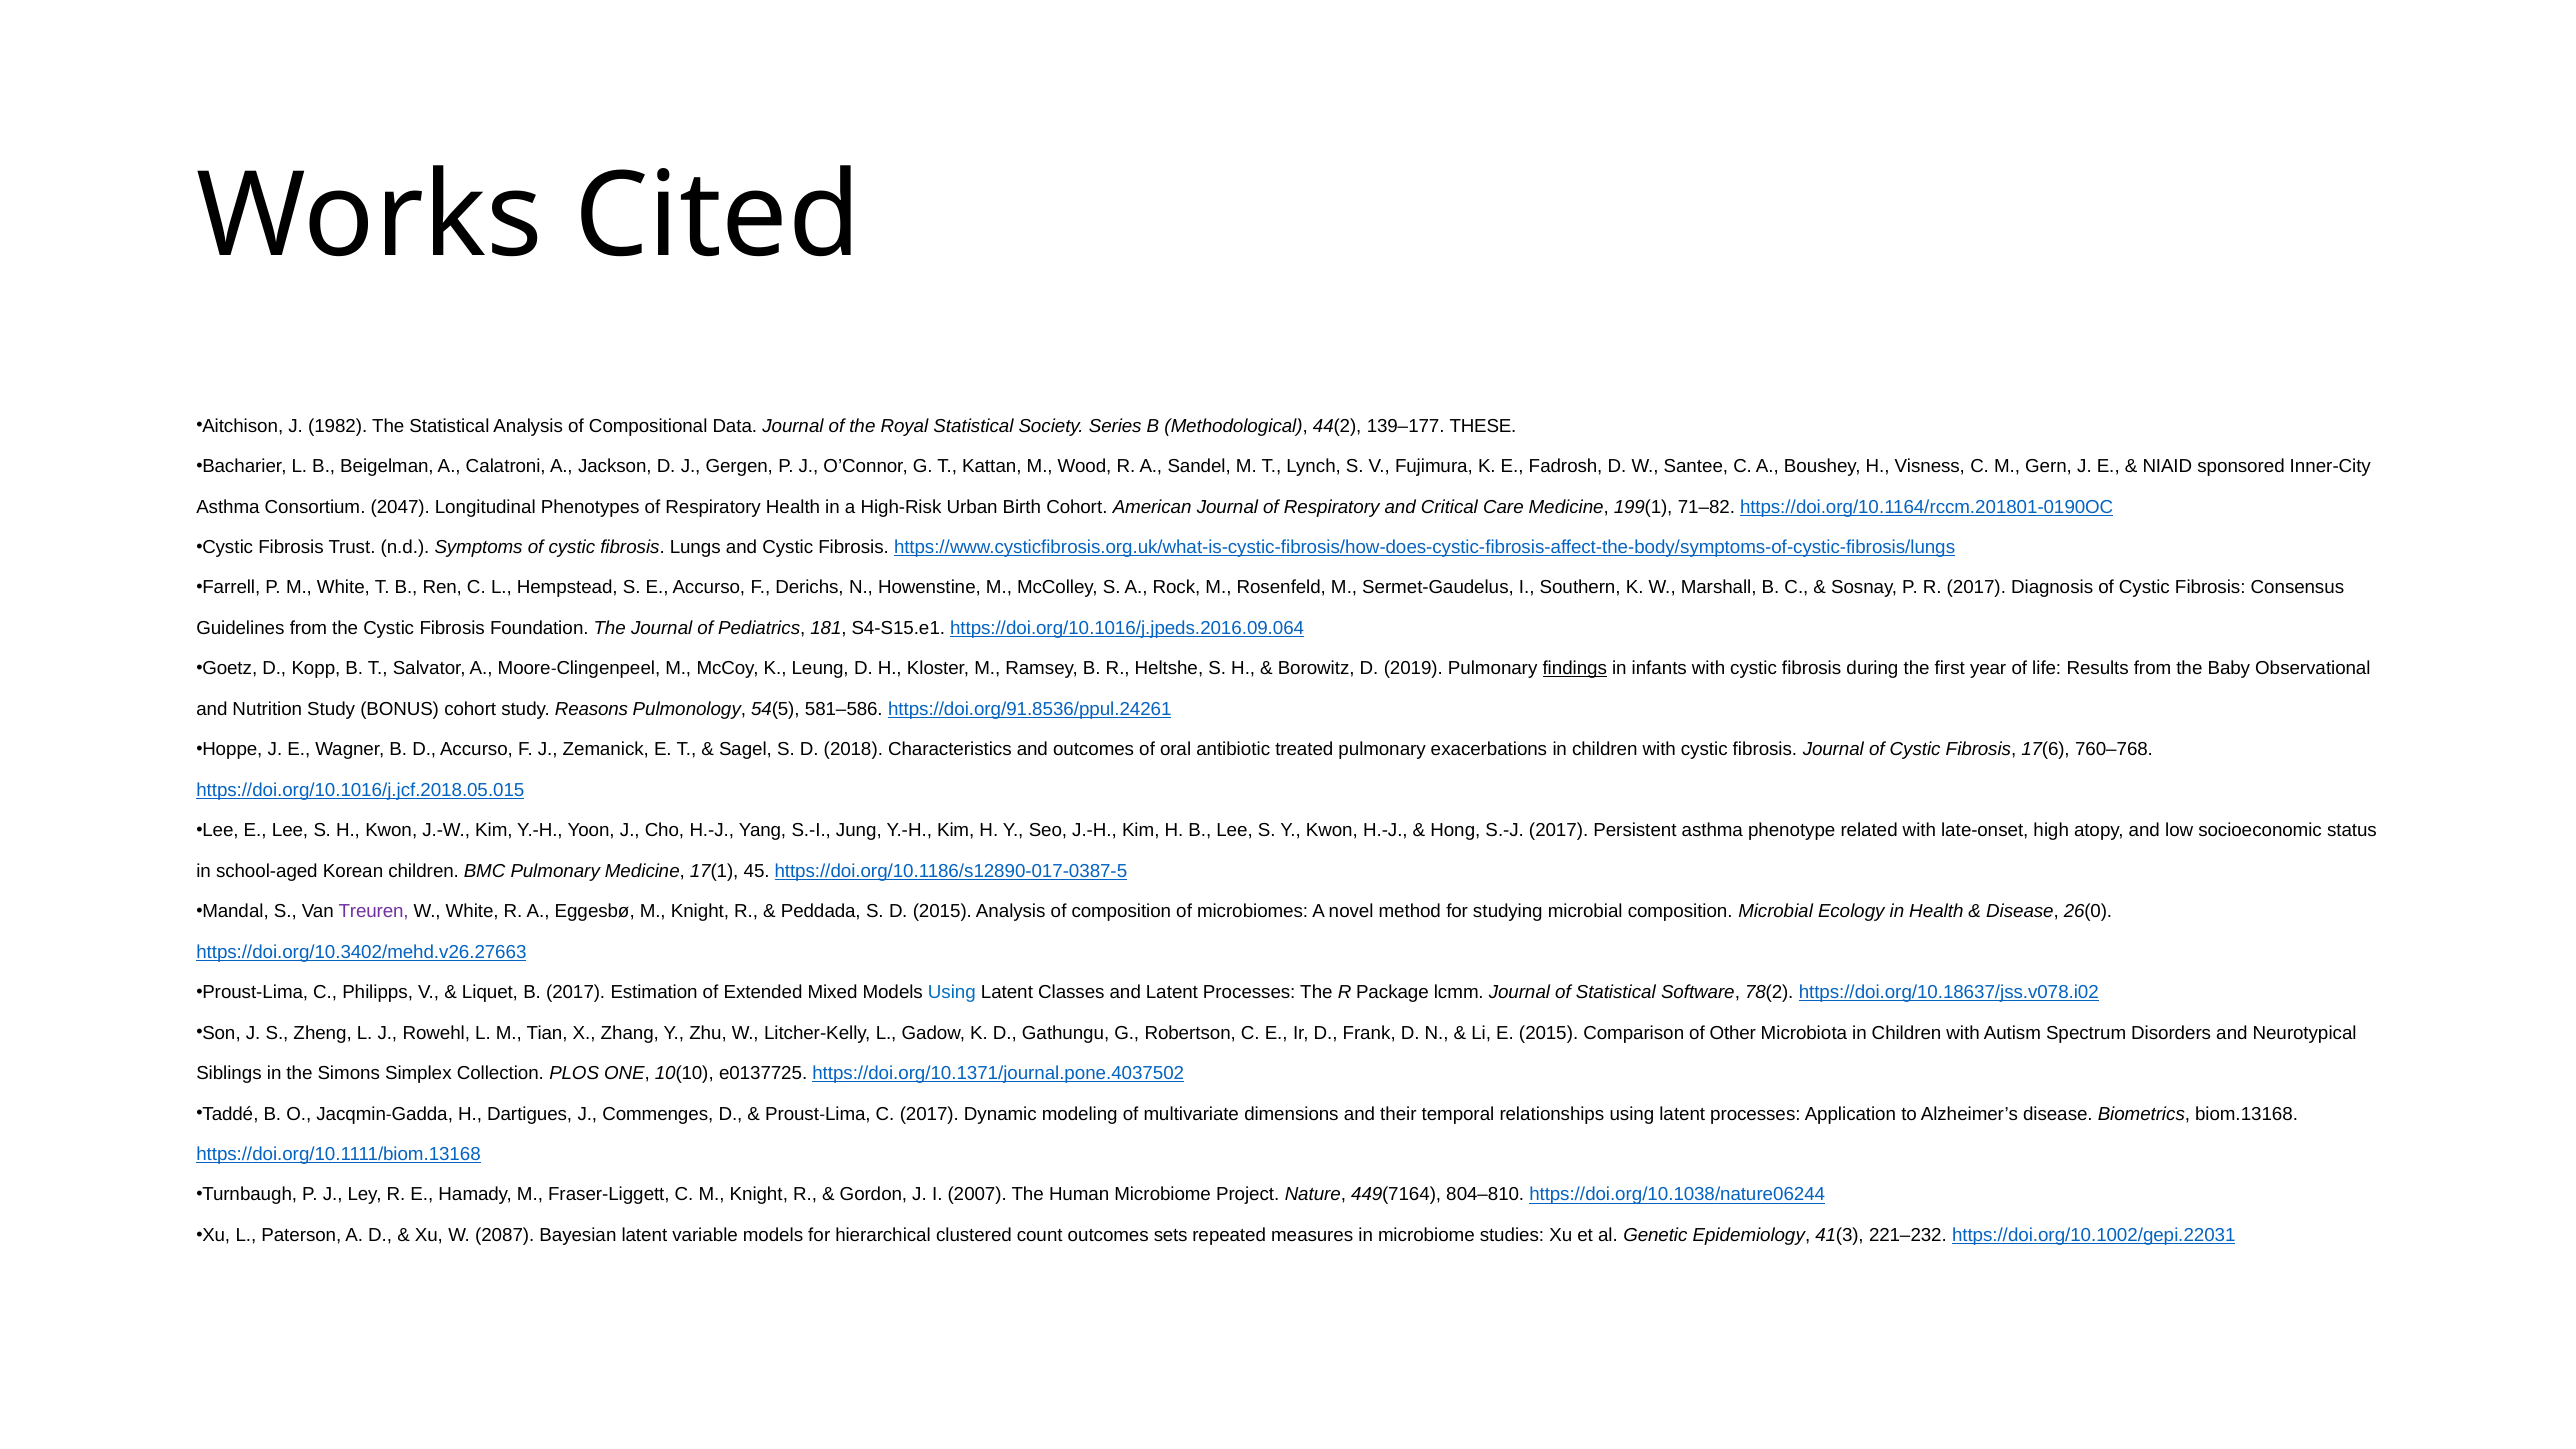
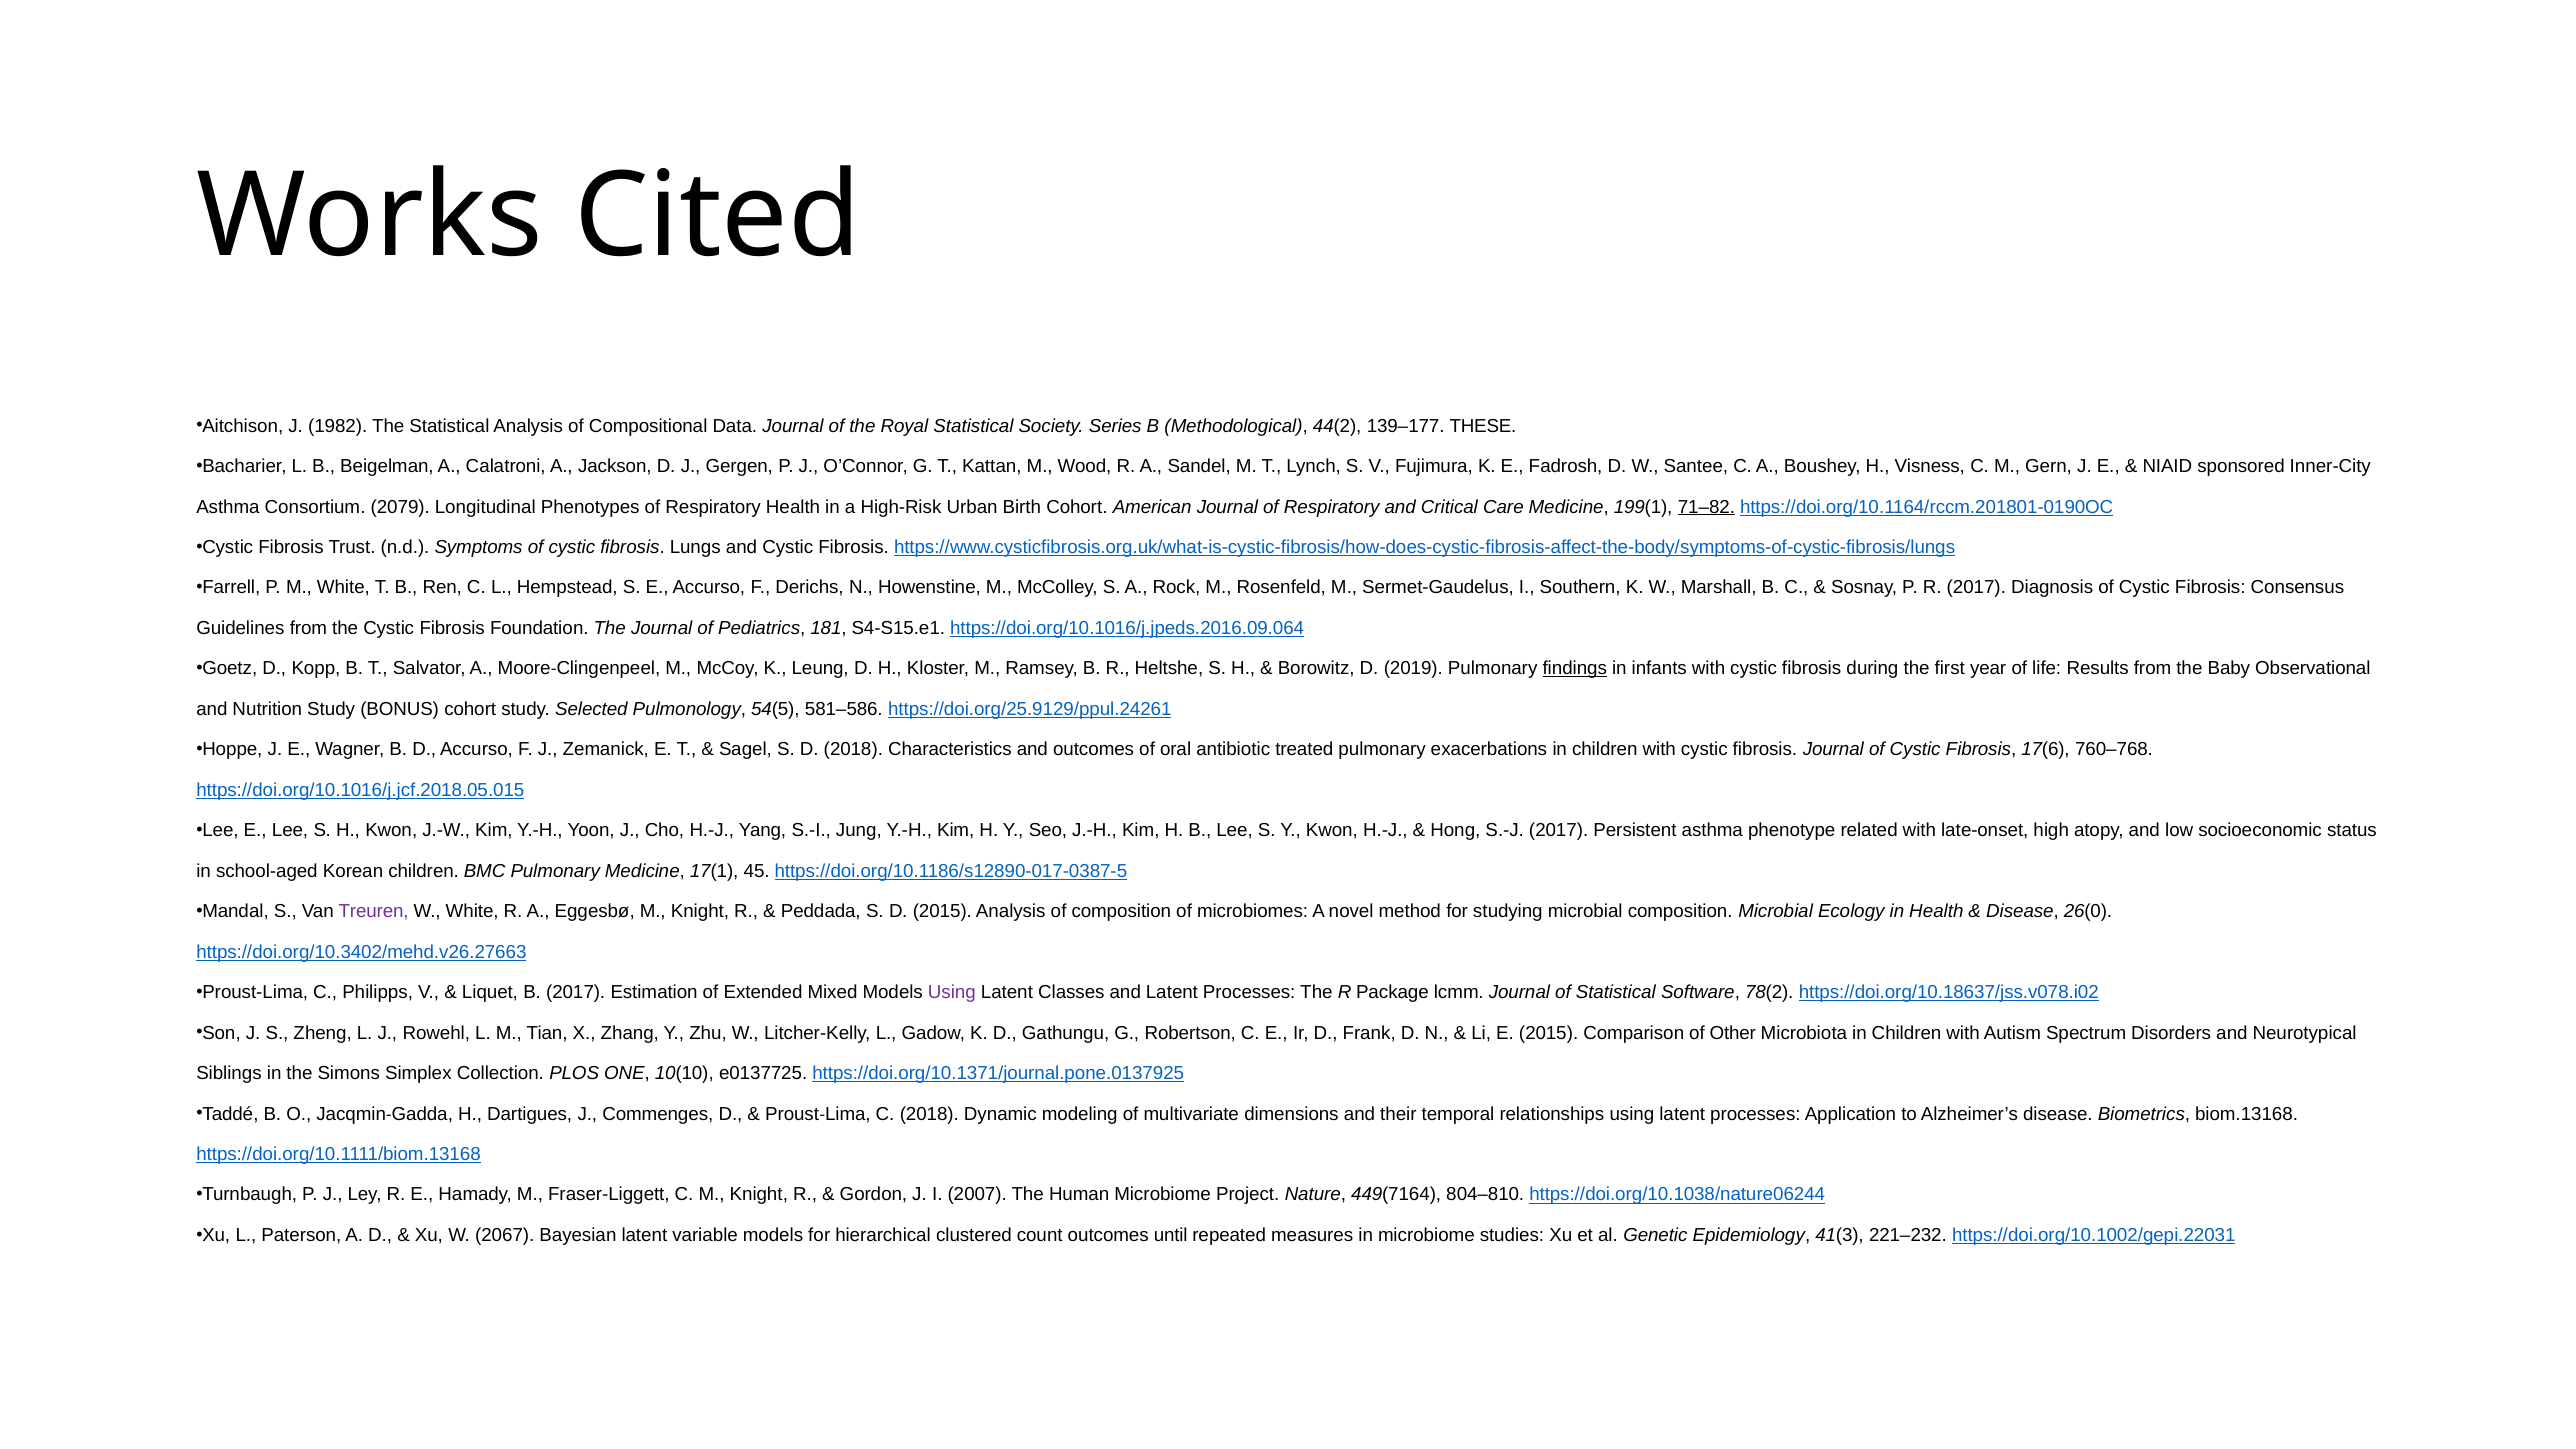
2047: 2047 -> 2079
71–82 underline: none -> present
Reasons: Reasons -> Selected
https://doi.org/91.8536/ppul.24261: https://doi.org/91.8536/ppul.24261 -> https://doi.org/25.9129/ppul.24261
Using at (952, 992) colour: blue -> purple
https://doi.org/10.1371/journal.pone.4037502: https://doi.org/10.1371/journal.pone.4037502 -> https://doi.org/10.1371/journal.pone.0137925
C 2017: 2017 -> 2018
2087: 2087 -> 2067
sets: sets -> until
